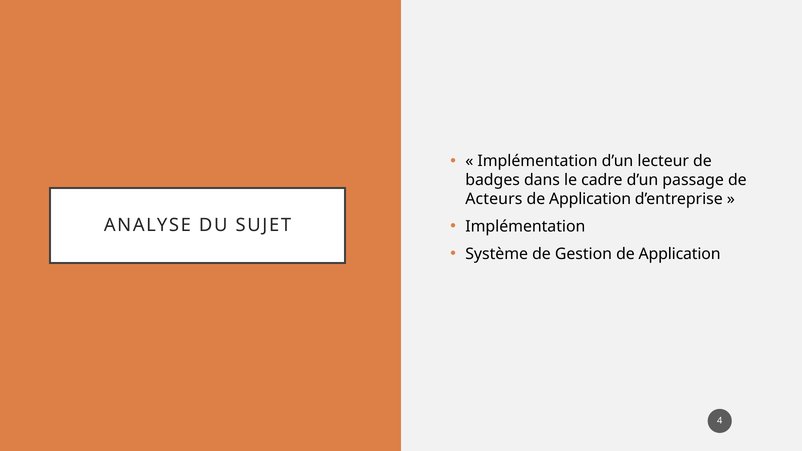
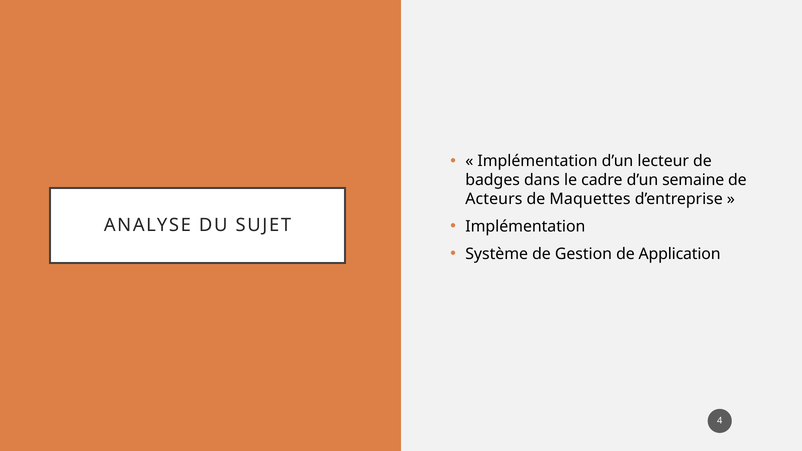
passage: passage -> semaine
Application at (590, 199): Application -> Maquettes
